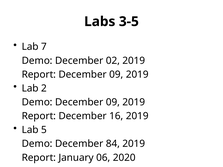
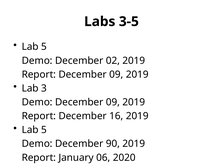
7 at (44, 47): 7 -> 5
2: 2 -> 3
84: 84 -> 90
